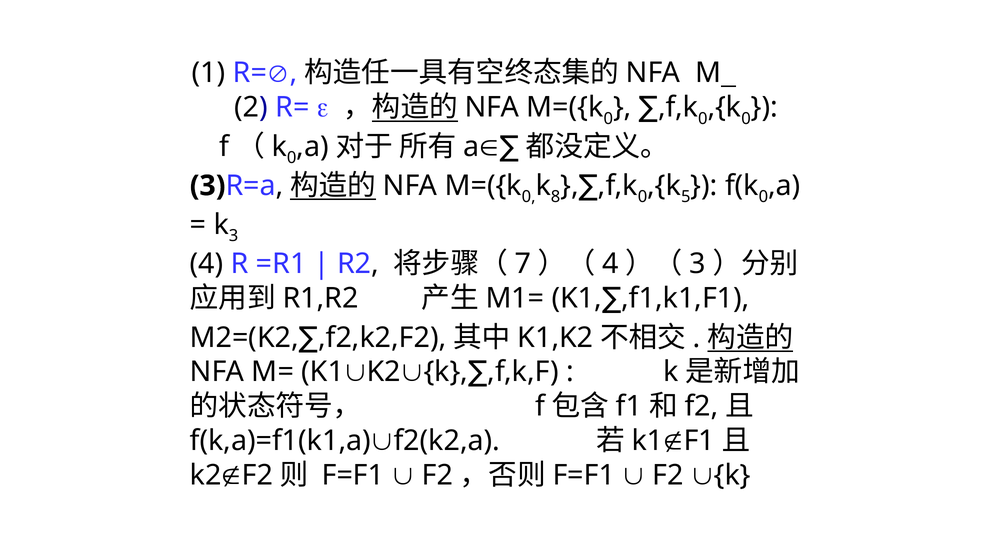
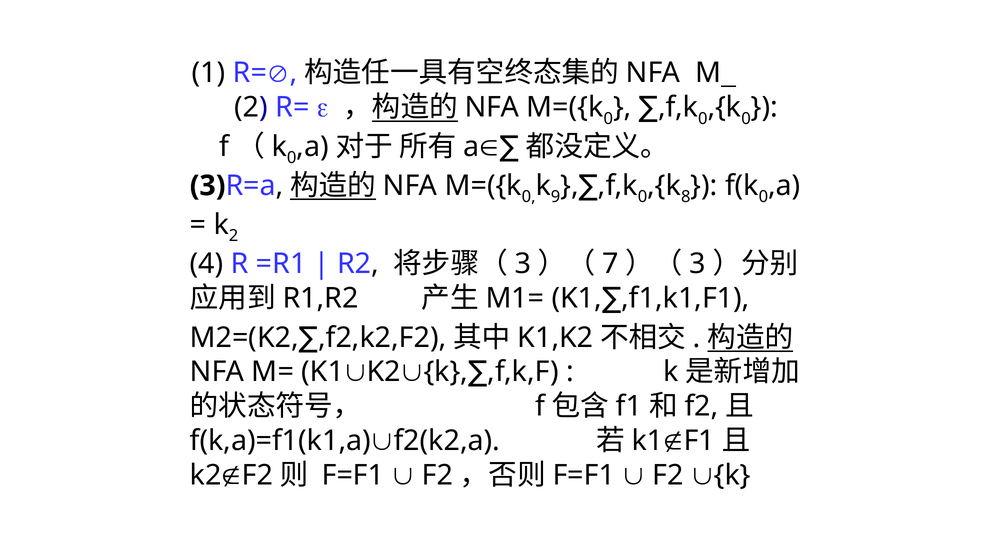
5: 5 -> 8
8: 8 -> 9
3 at (234, 236): 3 -> 2
7 at (523, 264): 7 -> 3
4 at (610, 264): 4 -> 7
